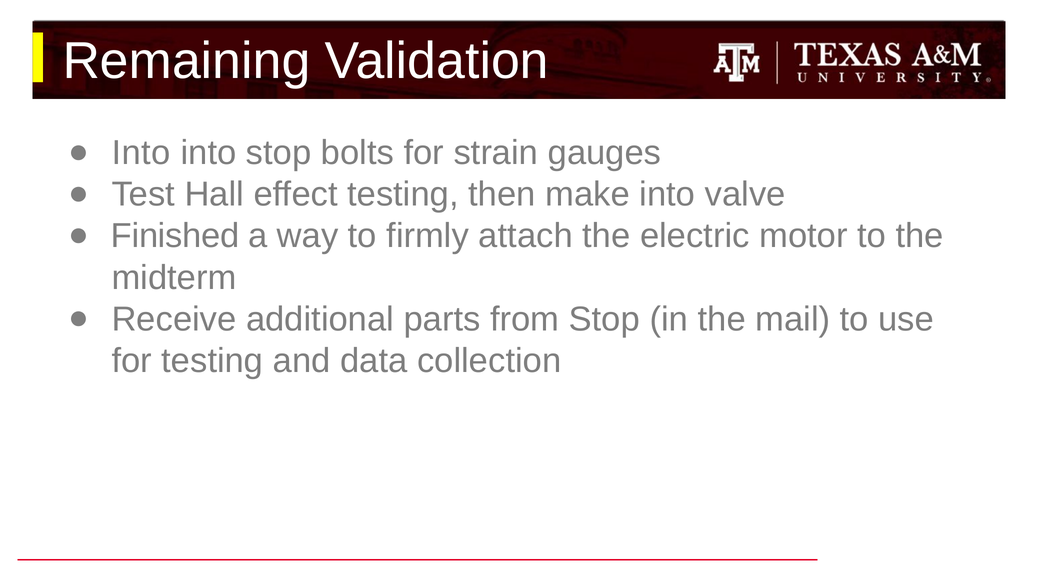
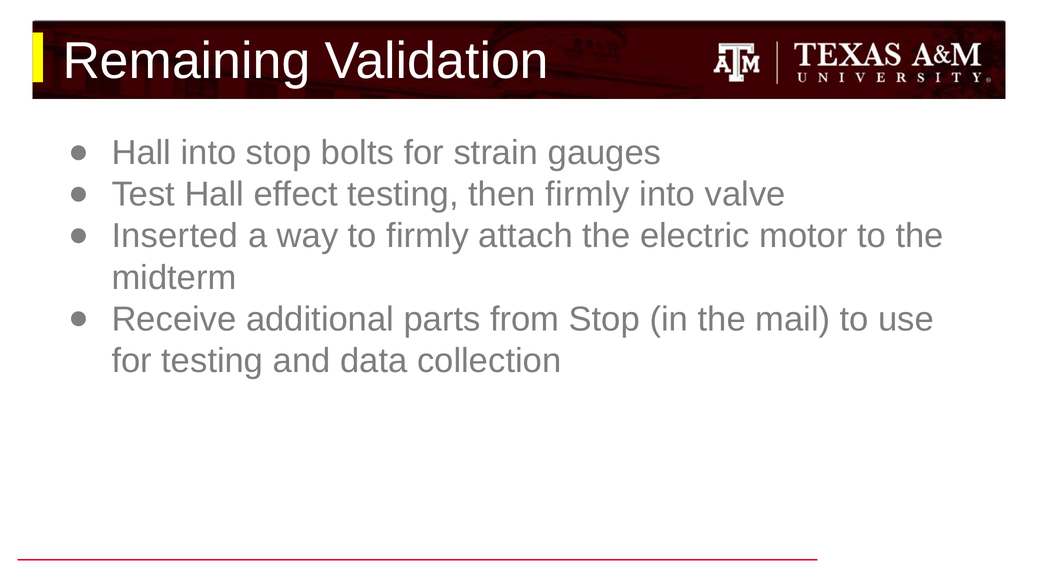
Into at (141, 153): Into -> Hall
then make: make -> firmly
Finished: Finished -> Inserted
